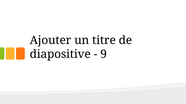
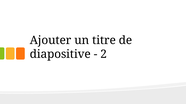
9: 9 -> 2
